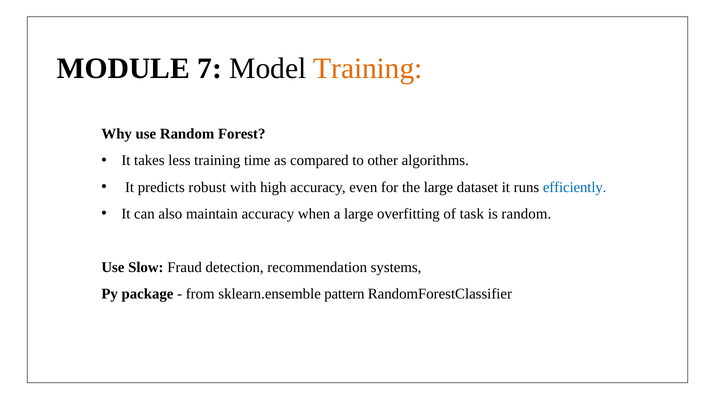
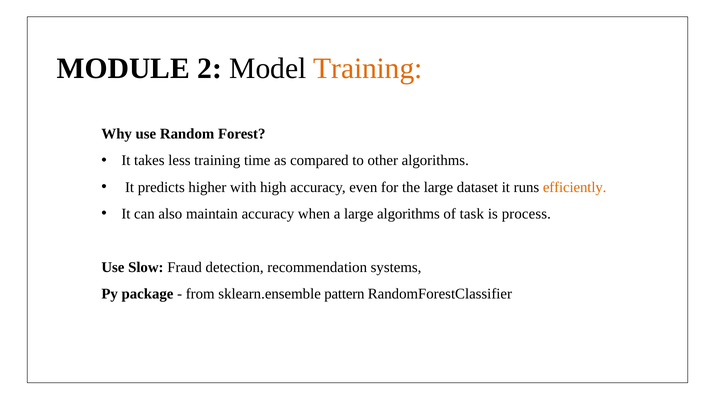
7: 7 -> 2
robust: robust -> higher
efficiently colour: blue -> orange
large overfitting: overfitting -> algorithms
is random: random -> process
